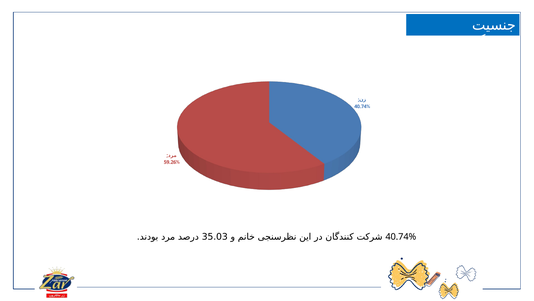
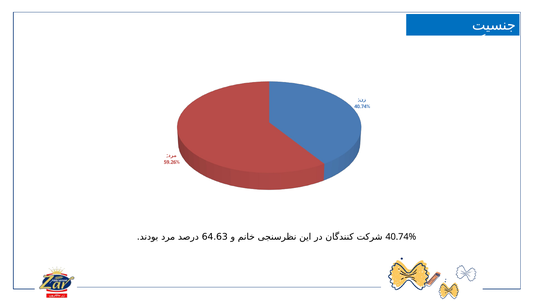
35.03: 35.03 -> 64.63
